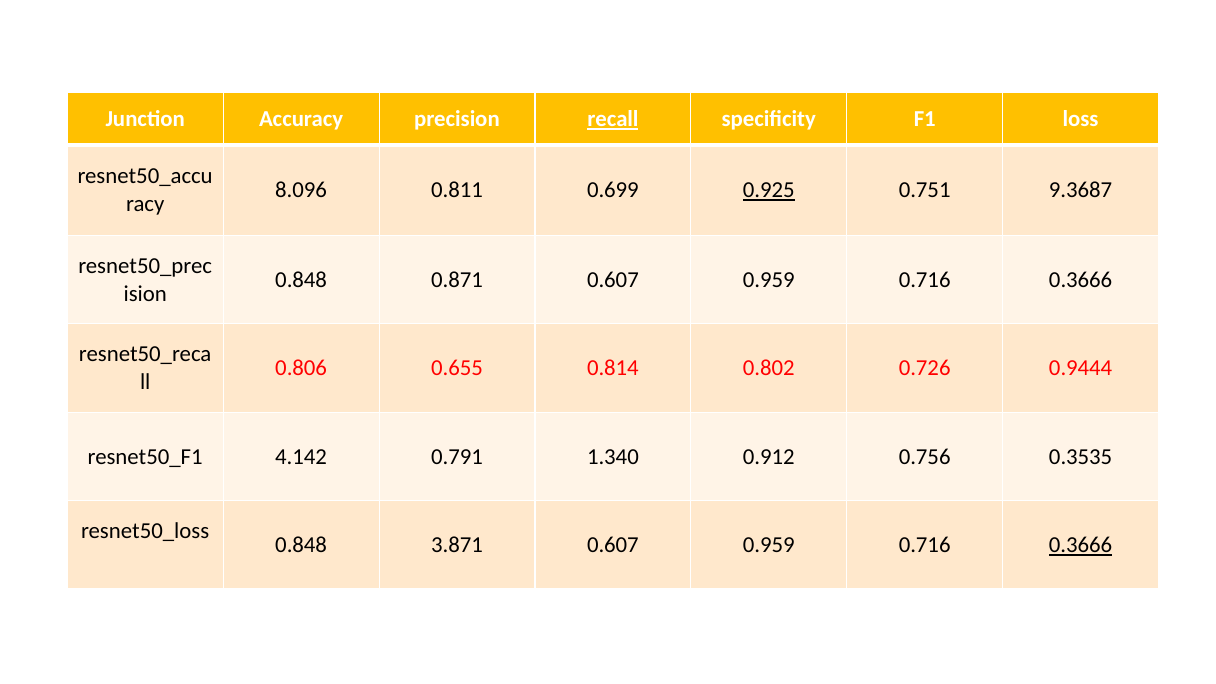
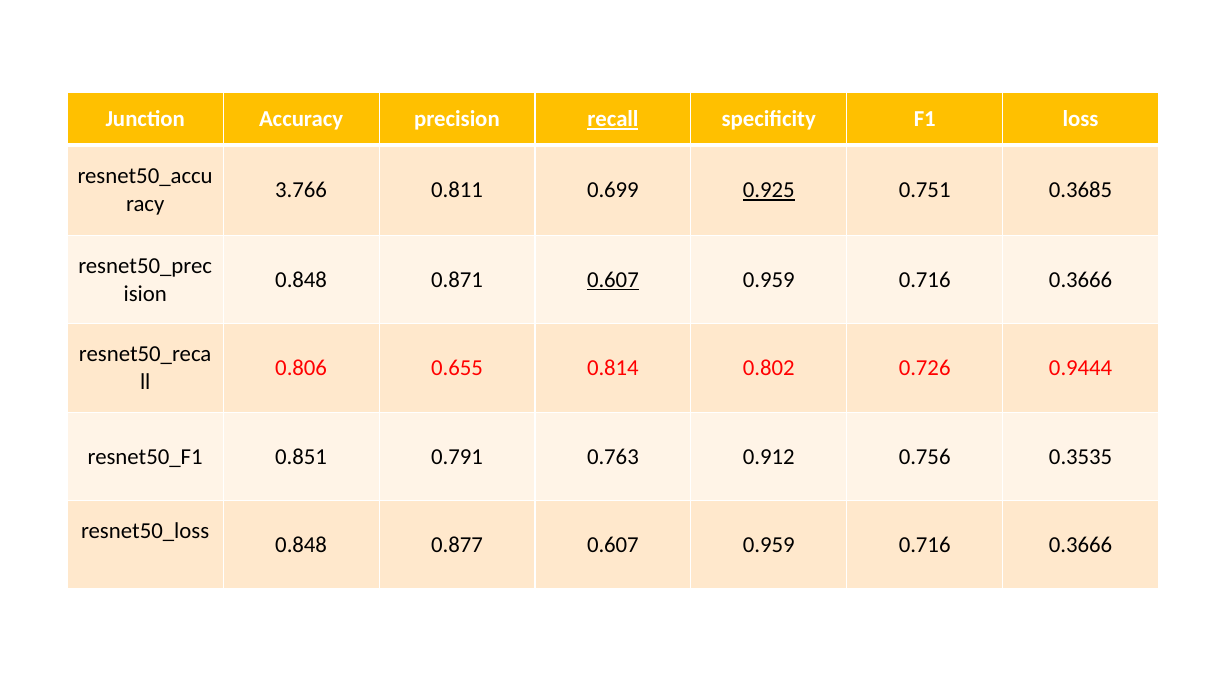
8.096: 8.096 -> 3.766
9.3687: 9.3687 -> 0.3685
0.607 at (613, 280) underline: none -> present
4.142: 4.142 -> 0.851
1.340: 1.340 -> 0.763
3.871: 3.871 -> 0.877
0.3666 at (1081, 545) underline: present -> none
